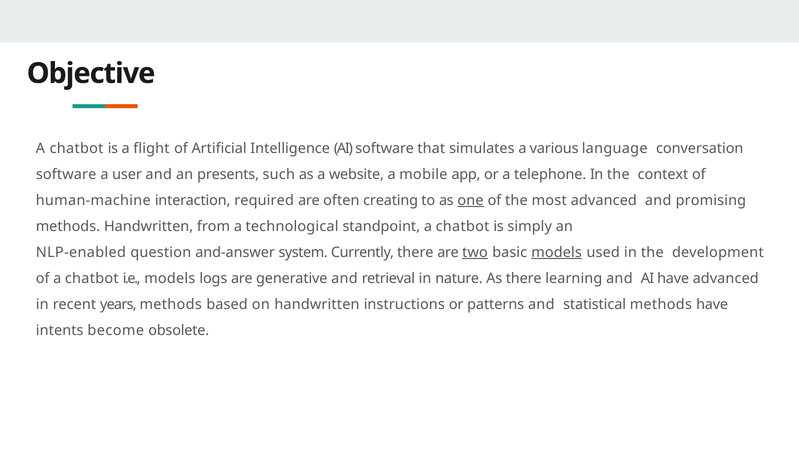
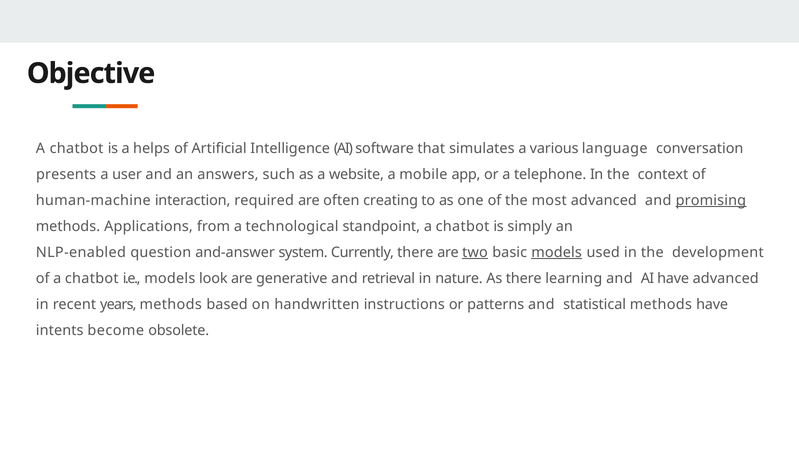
flight: flight -> helps
software at (66, 174): software -> presents
presents: presents -> answers
one underline: present -> none
promising underline: none -> present
methods Handwritten: Handwritten -> Applications
logs: logs -> look
